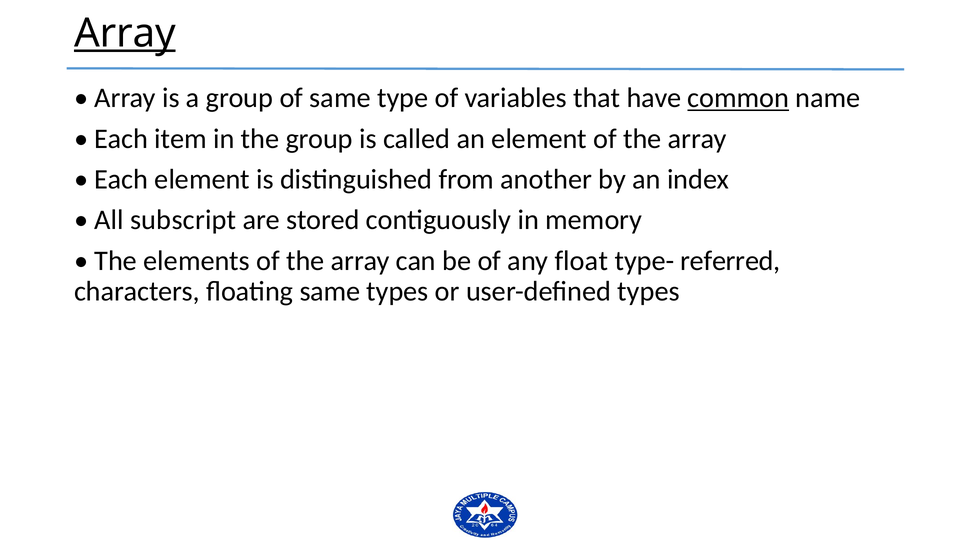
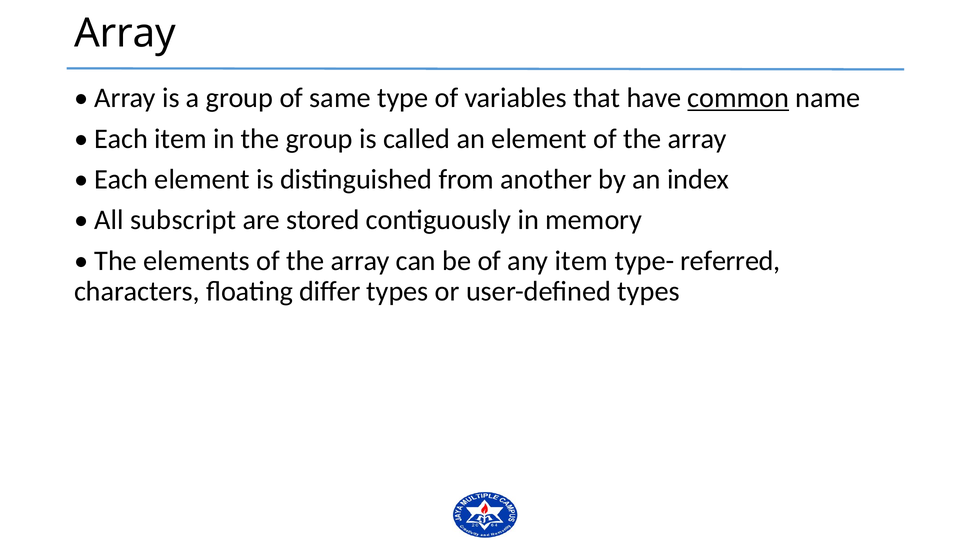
Array at (125, 33) underline: present -> none
any float: float -> item
floating same: same -> differ
